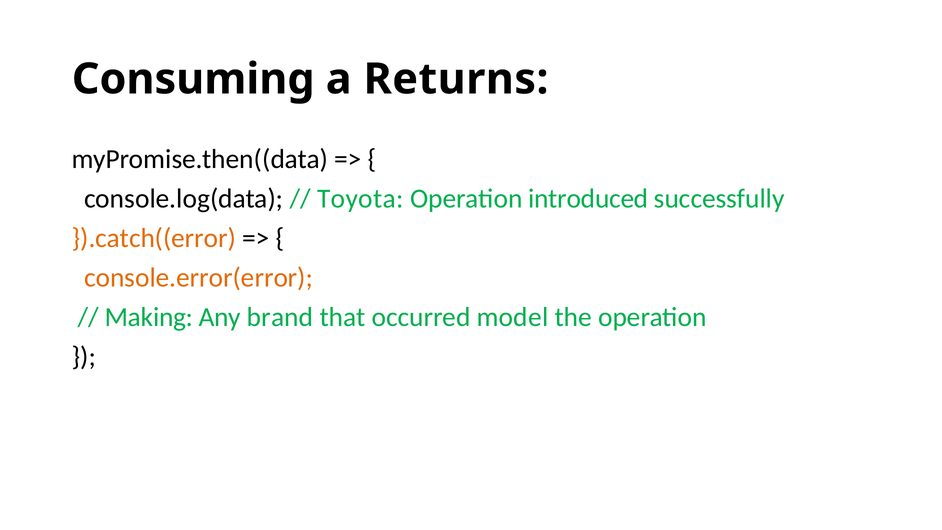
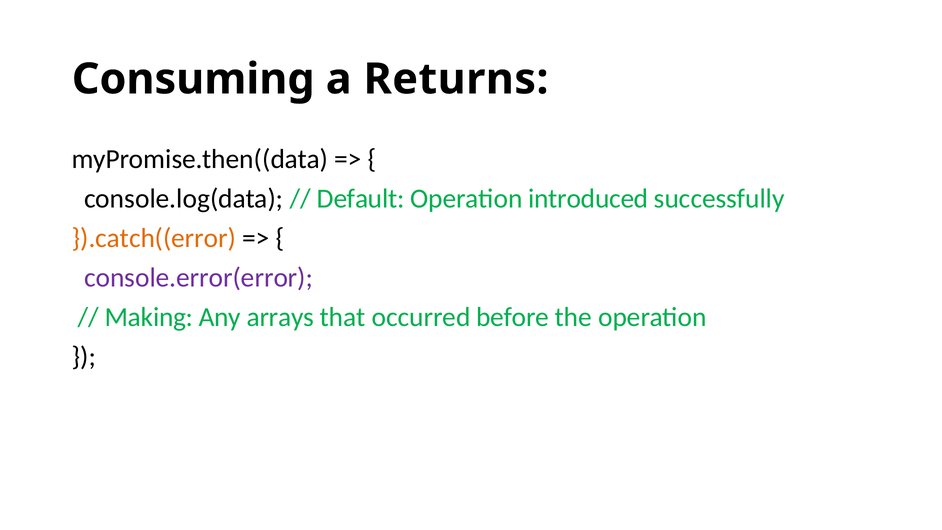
Toyota: Toyota -> Default
console.error(error colour: orange -> purple
brand: brand -> arrays
model: model -> before
